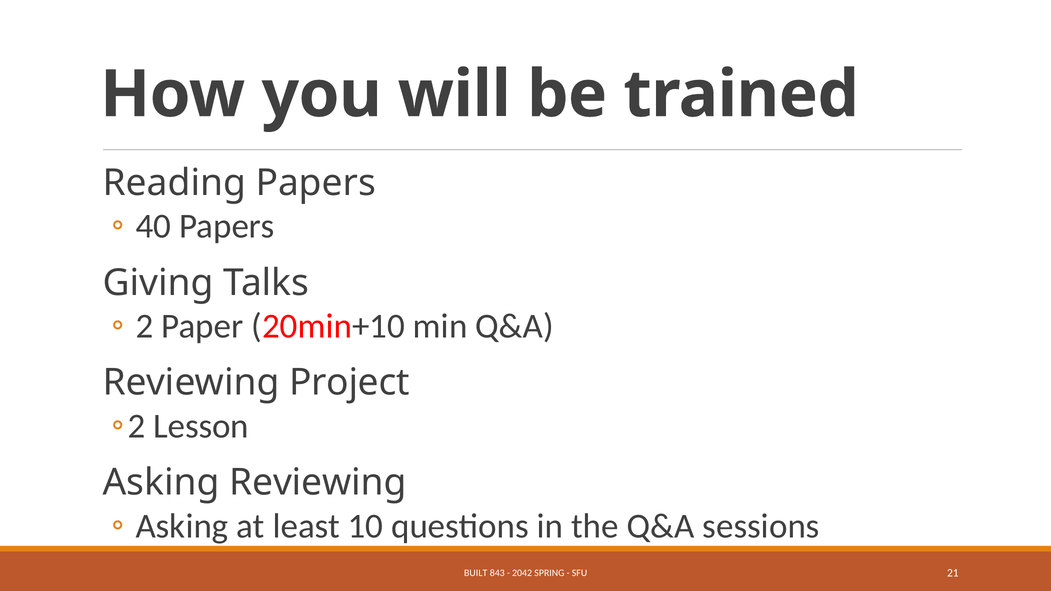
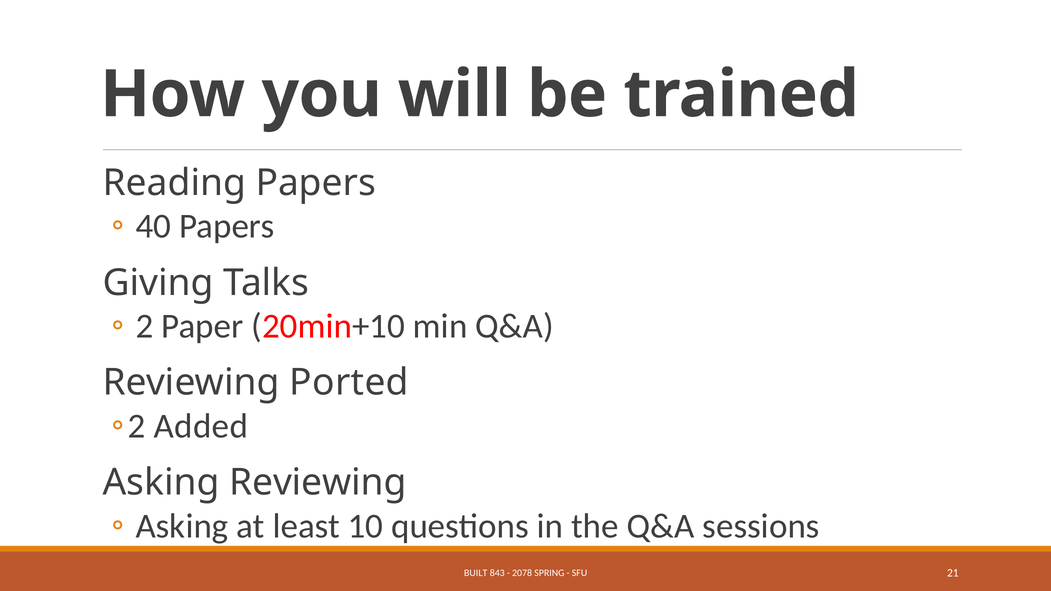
Project: Project -> Ported
Lesson: Lesson -> Added
2042: 2042 -> 2078
